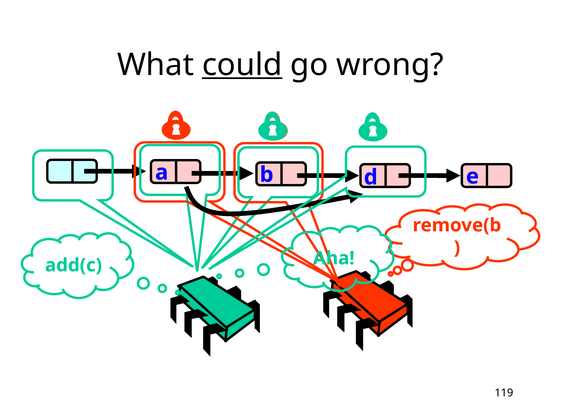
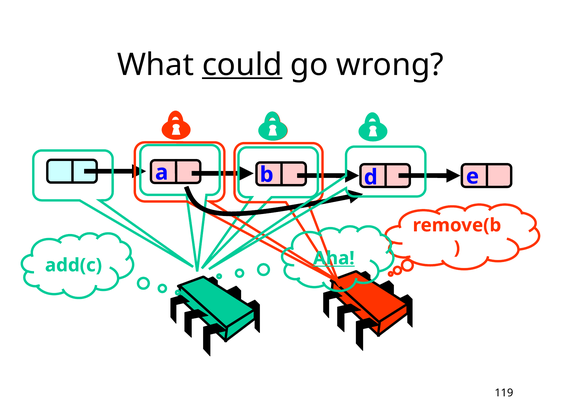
Aha underline: none -> present
